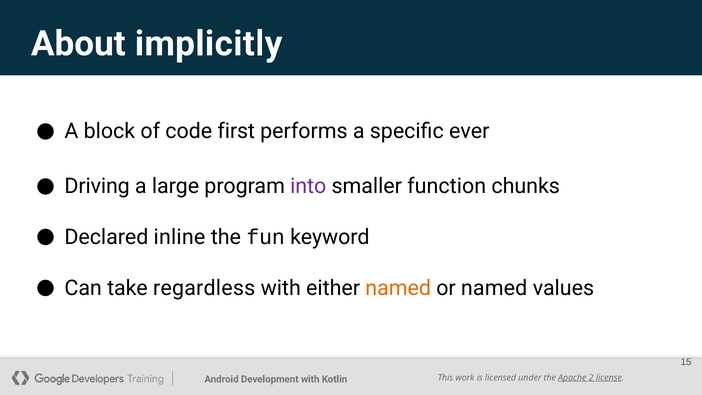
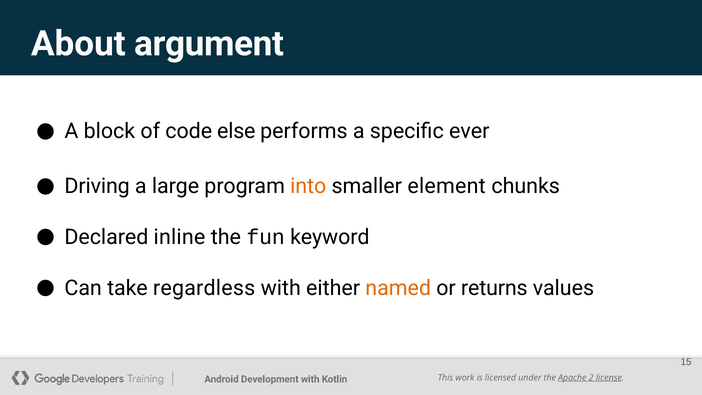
implicitly: implicitly -> argument
first: first -> else
into colour: purple -> orange
function: function -> element
or named: named -> returns
